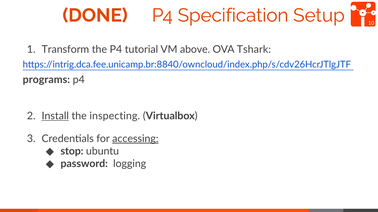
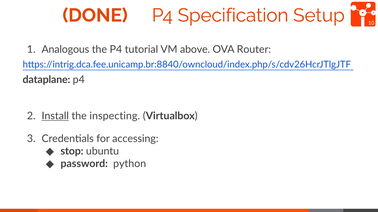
Transform: Transform -> Analogous
Tshark: Tshark -> Router
programs: programs -> dataplane
accessing underline: present -> none
logging: logging -> python
